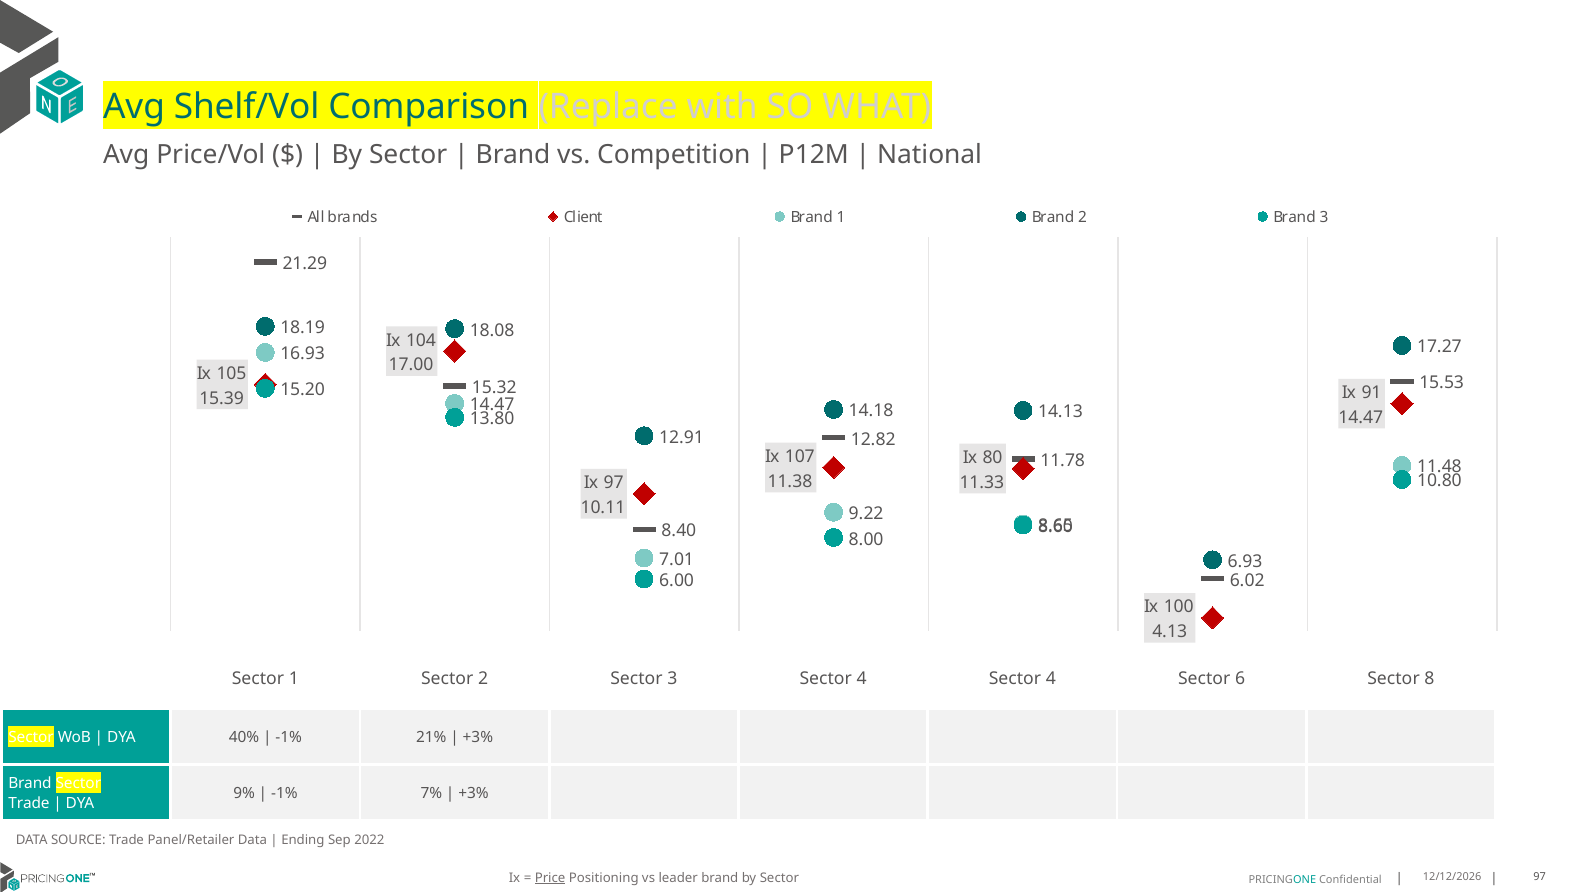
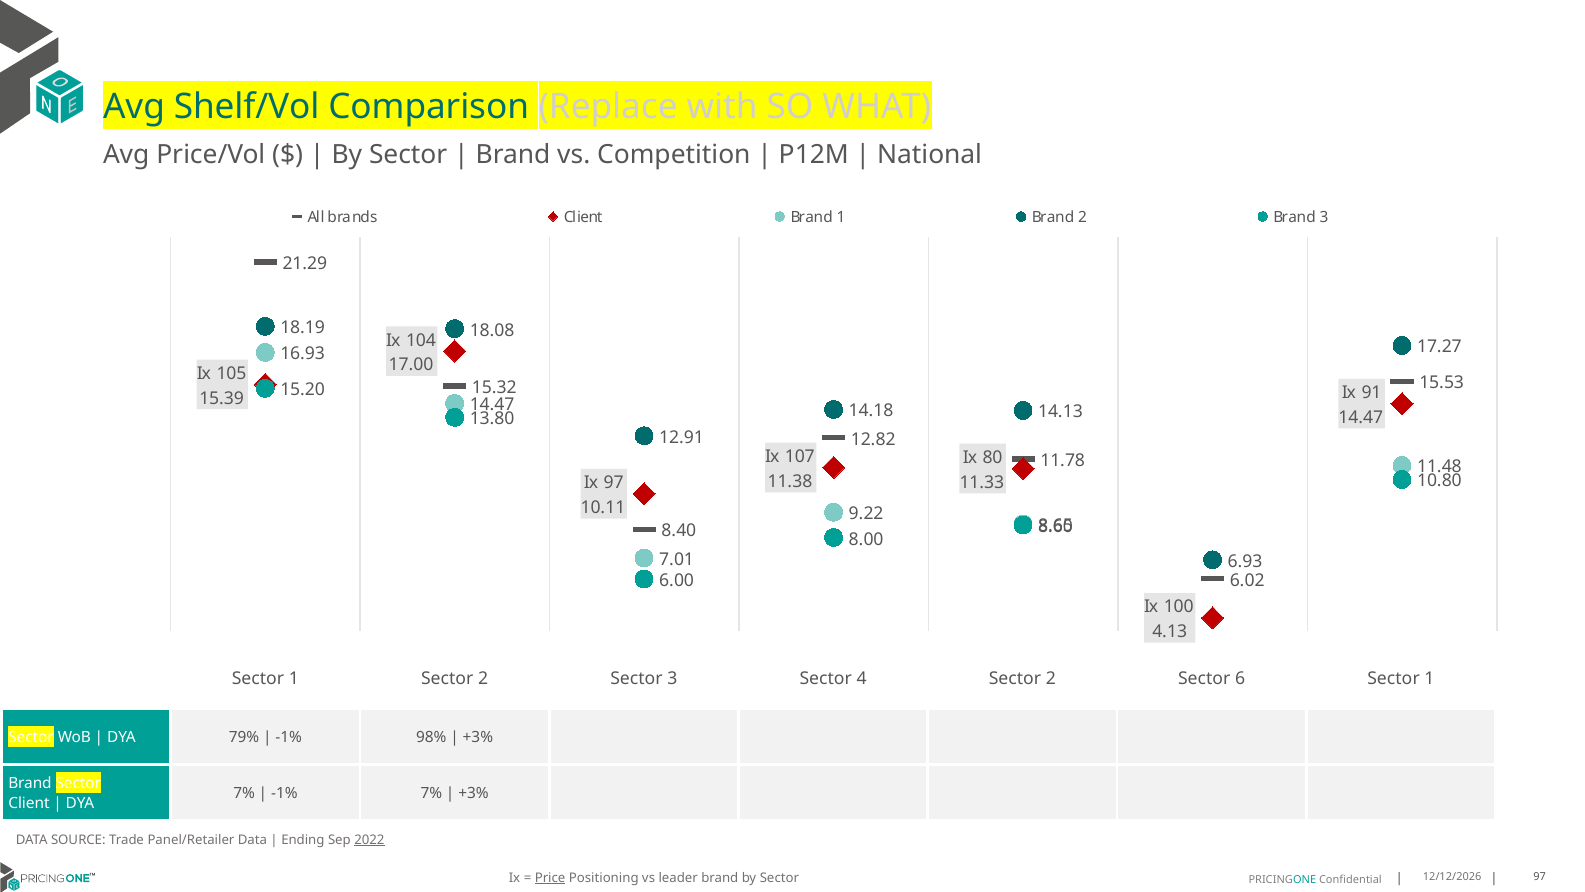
4 Sector 4: 4 -> 2
6 Sector 8: 8 -> 1
40%: 40% -> 79%
21%: 21% -> 98%
9% at (244, 793): 9% -> 7%
Trade at (29, 803): Trade -> Client
2022 underline: none -> present
